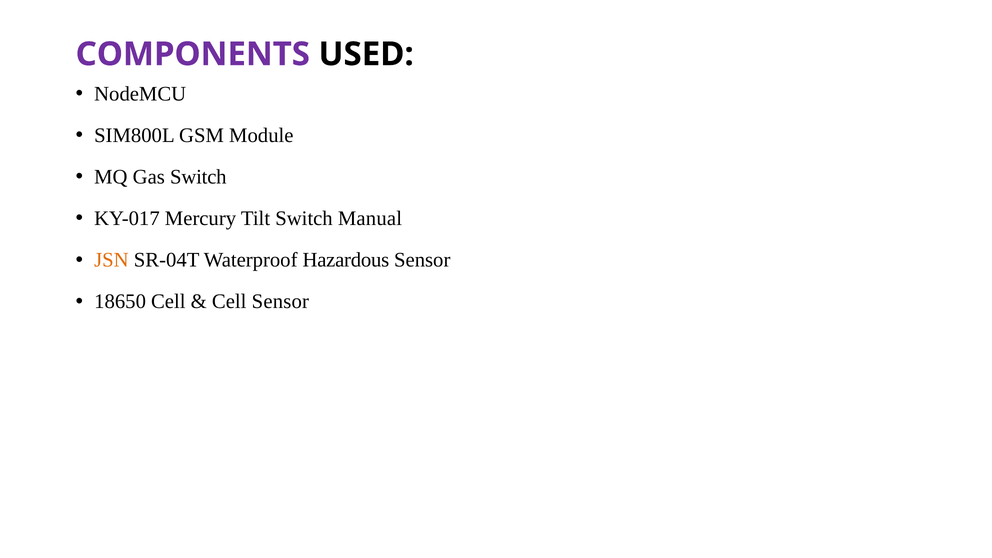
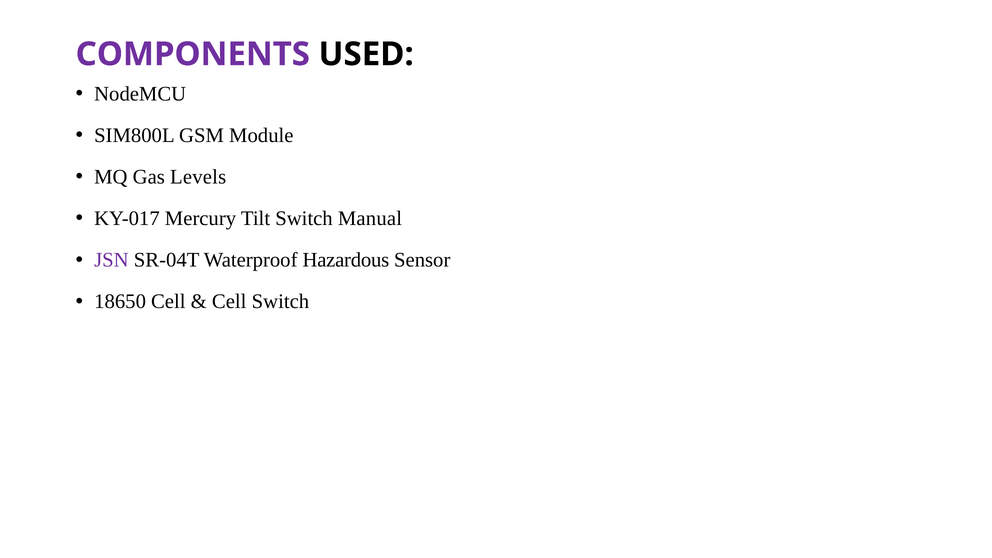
Gas Switch: Switch -> Levels
JSN colour: orange -> purple
Cell Sensor: Sensor -> Switch
